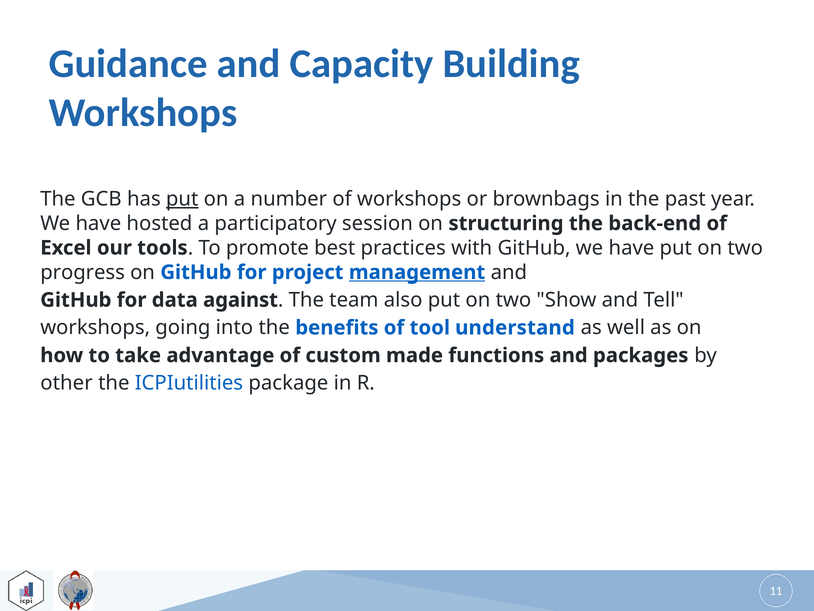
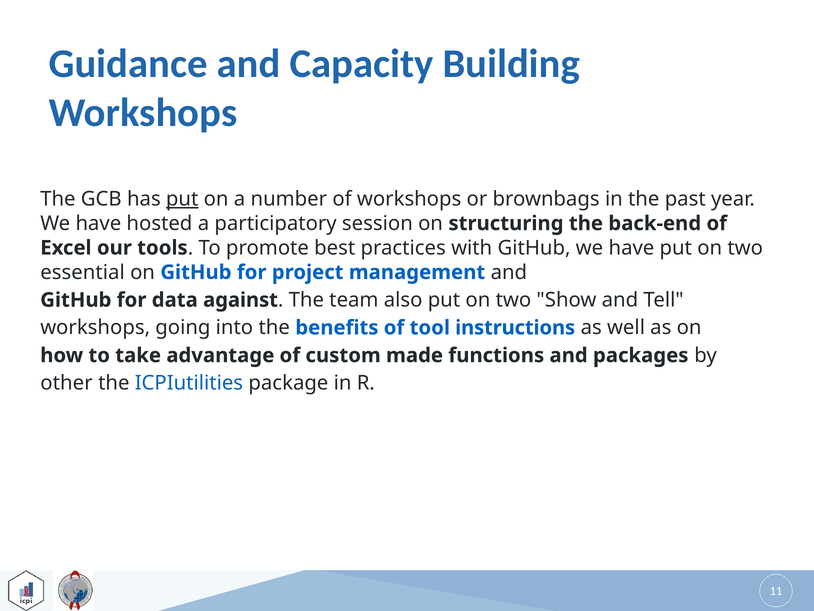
progress: progress -> essential
management underline: present -> none
understand: understand -> instructions
